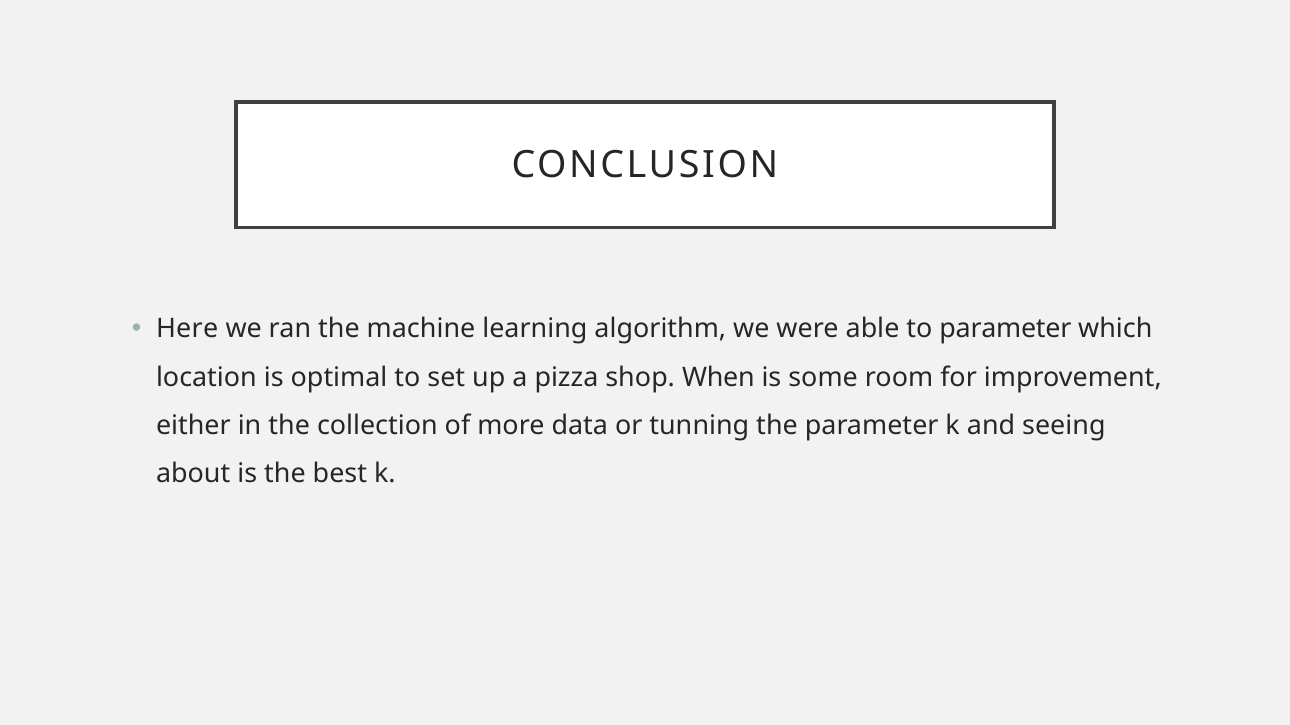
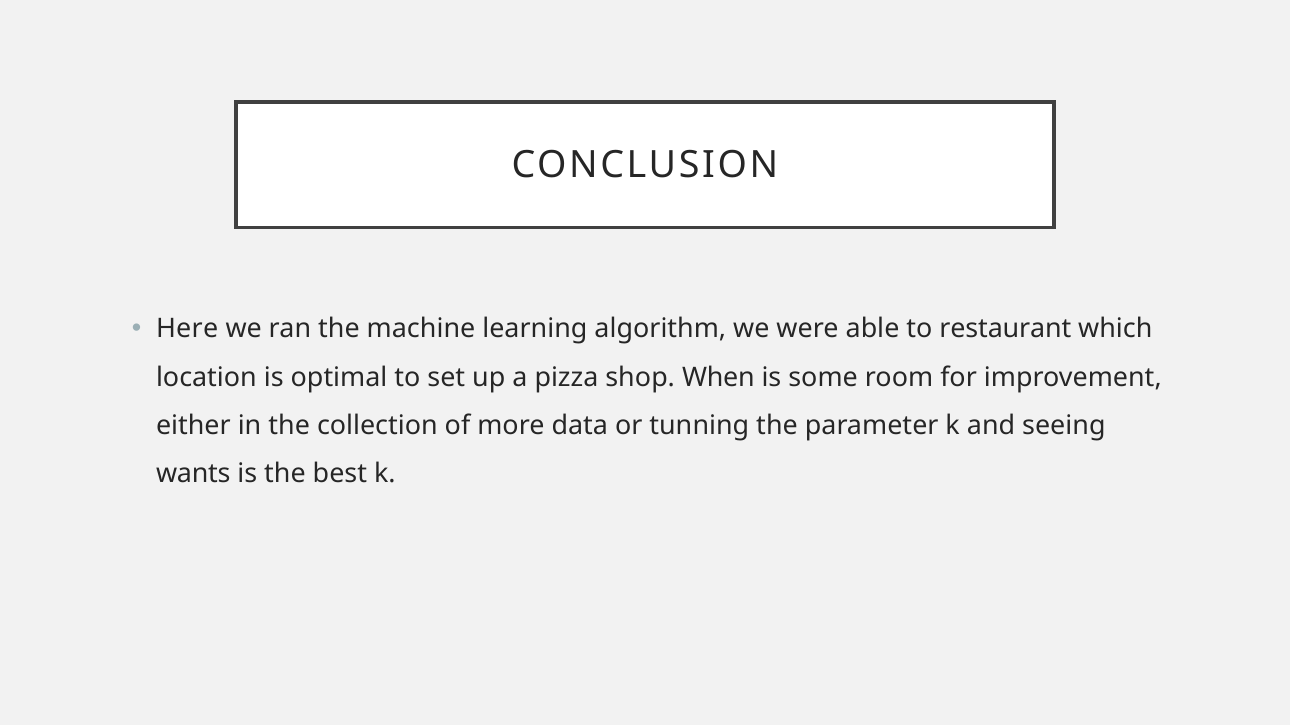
to parameter: parameter -> restaurant
about: about -> wants
